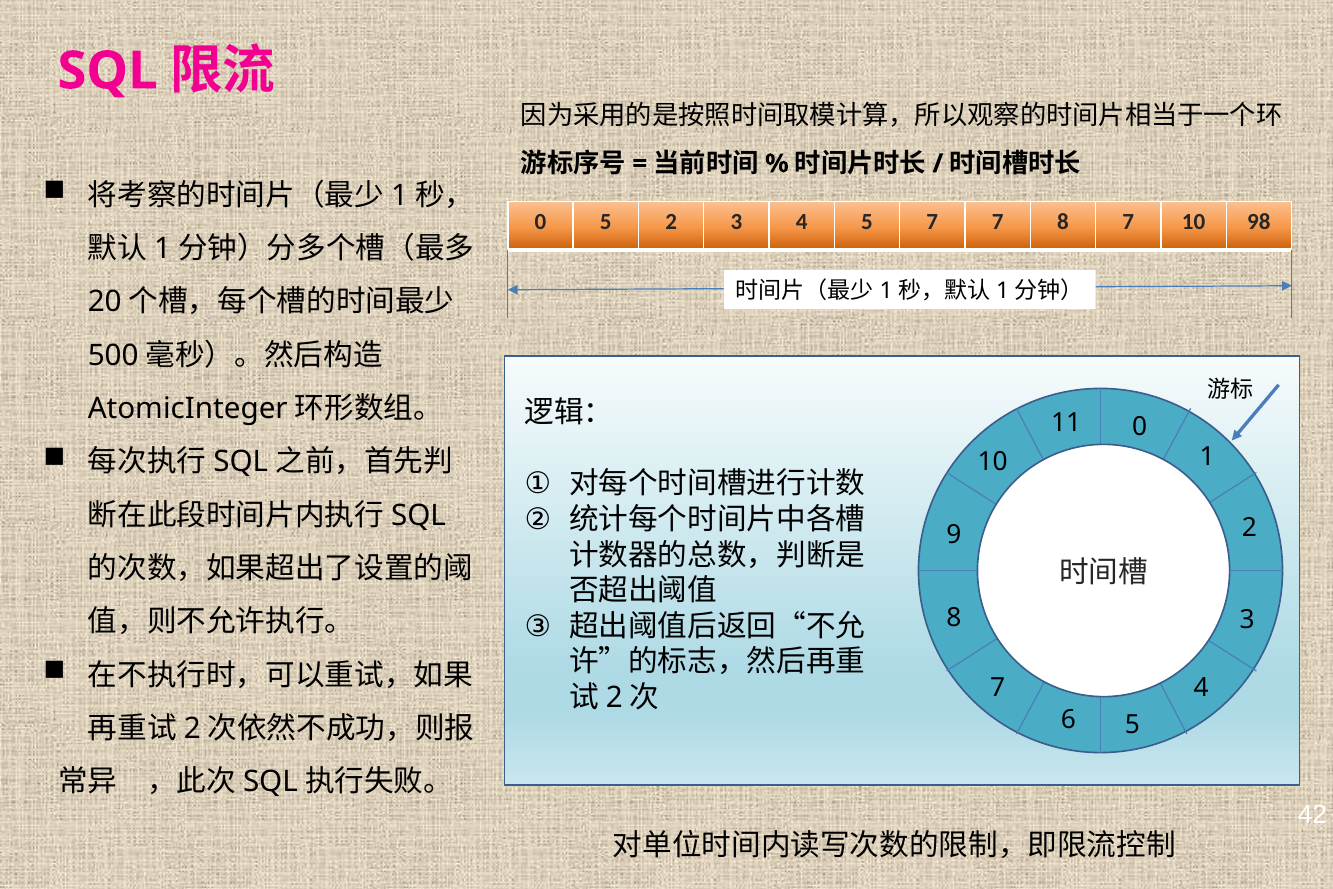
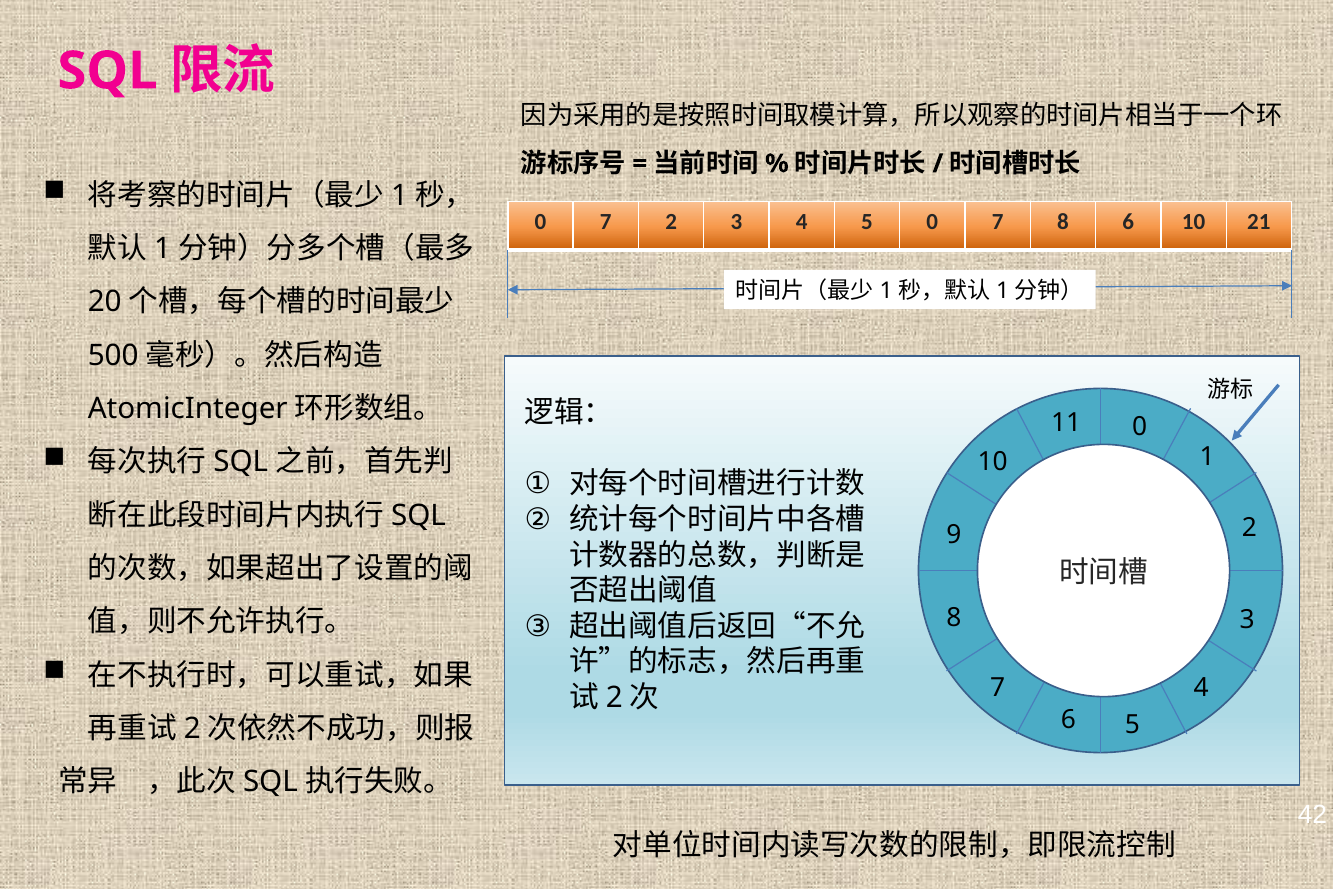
5 at (606, 222): 5 -> 7
5 7: 7 -> 0
8 7: 7 -> 6
98: 98 -> 21
